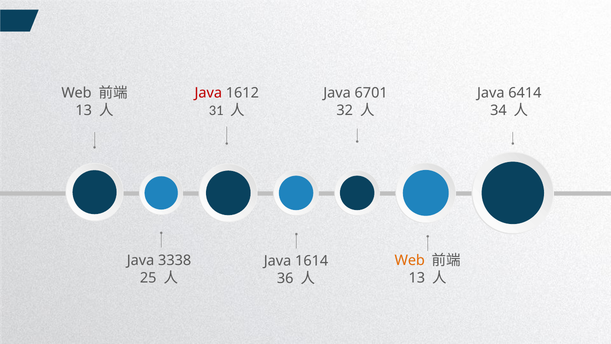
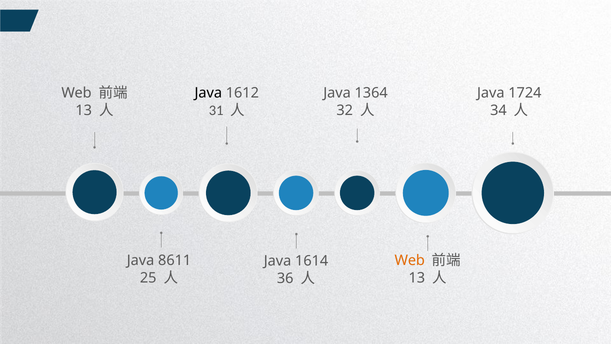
Java at (208, 93) colour: red -> black
6701: 6701 -> 1364
6414: 6414 -> 1724
3338: 3338 -> 8611
